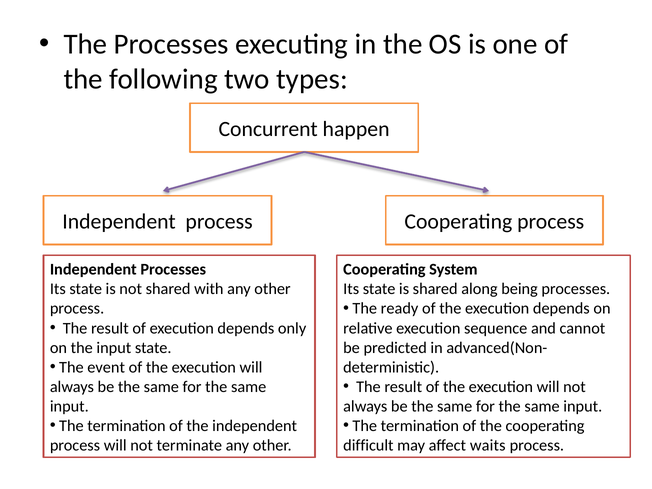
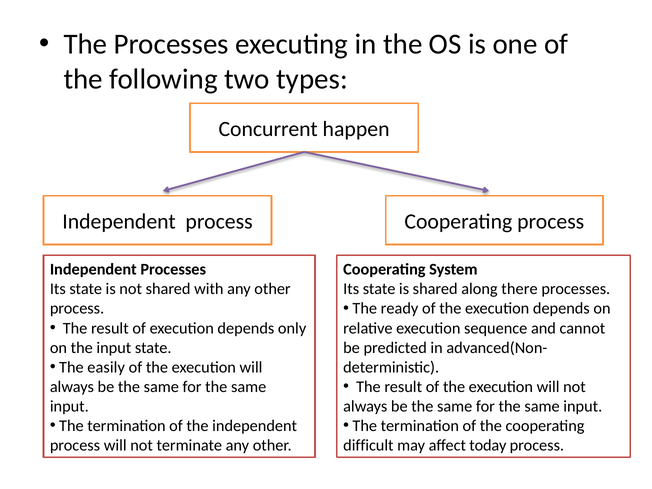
being: being -> there
event: event -> easily
waits: waits -> today
